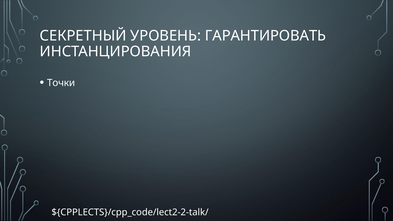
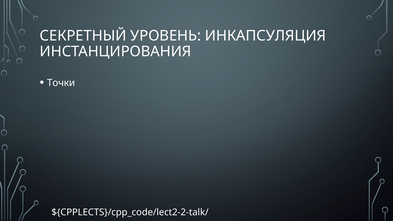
ГАРАНТИРОВАТЬ: ГАРАНТИРОВАТЬ -> ИНКАПСУЛЯЦИЯ
